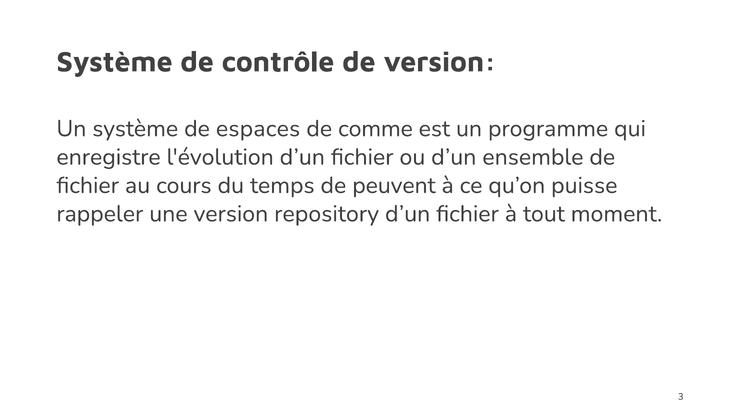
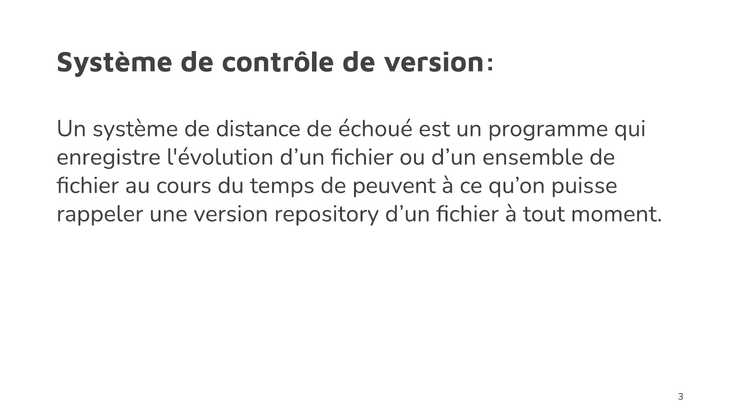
espaces: espaces -> distance
comme: comme -> échoué
